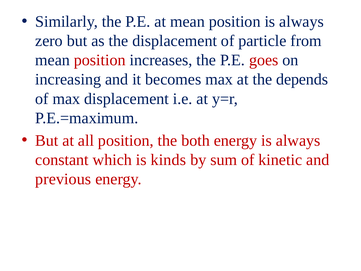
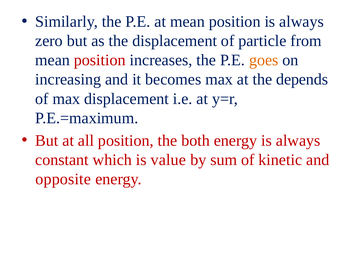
goes colour: red -> orange
kinds: kinds -> value
previous: previous -> opposite
